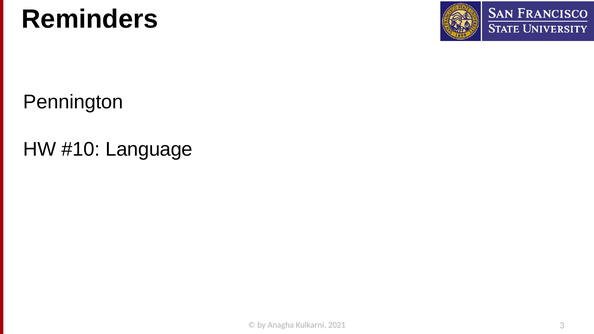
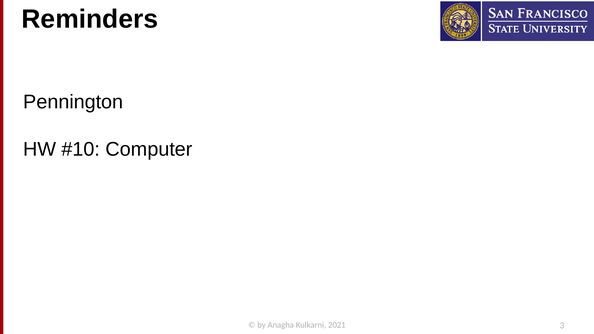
Language: Language -> Computer
